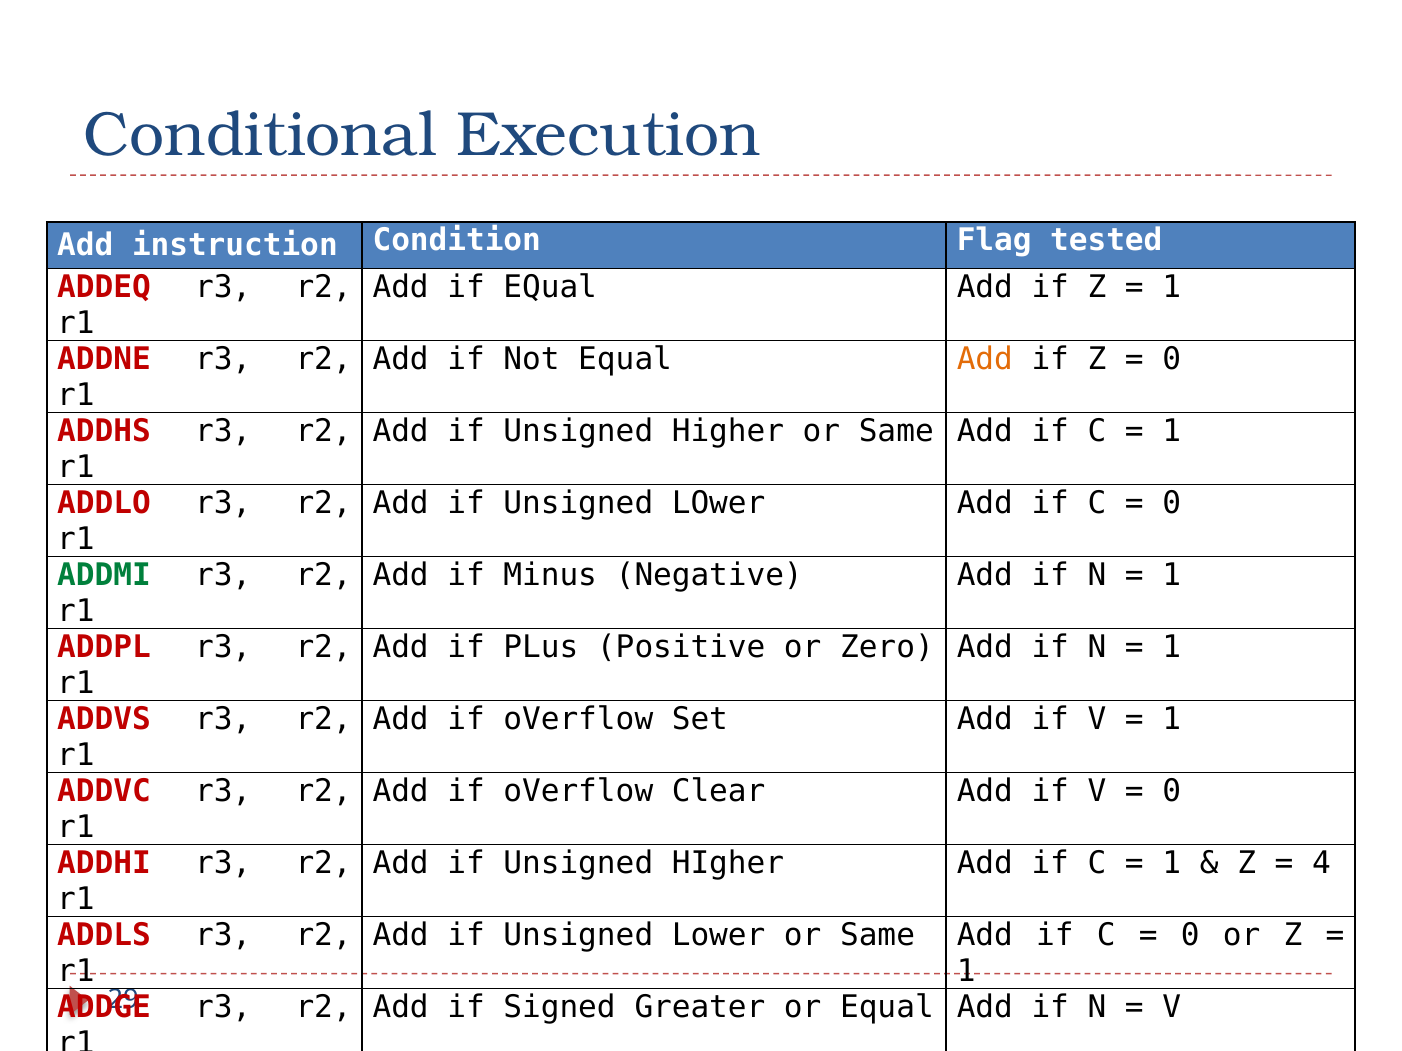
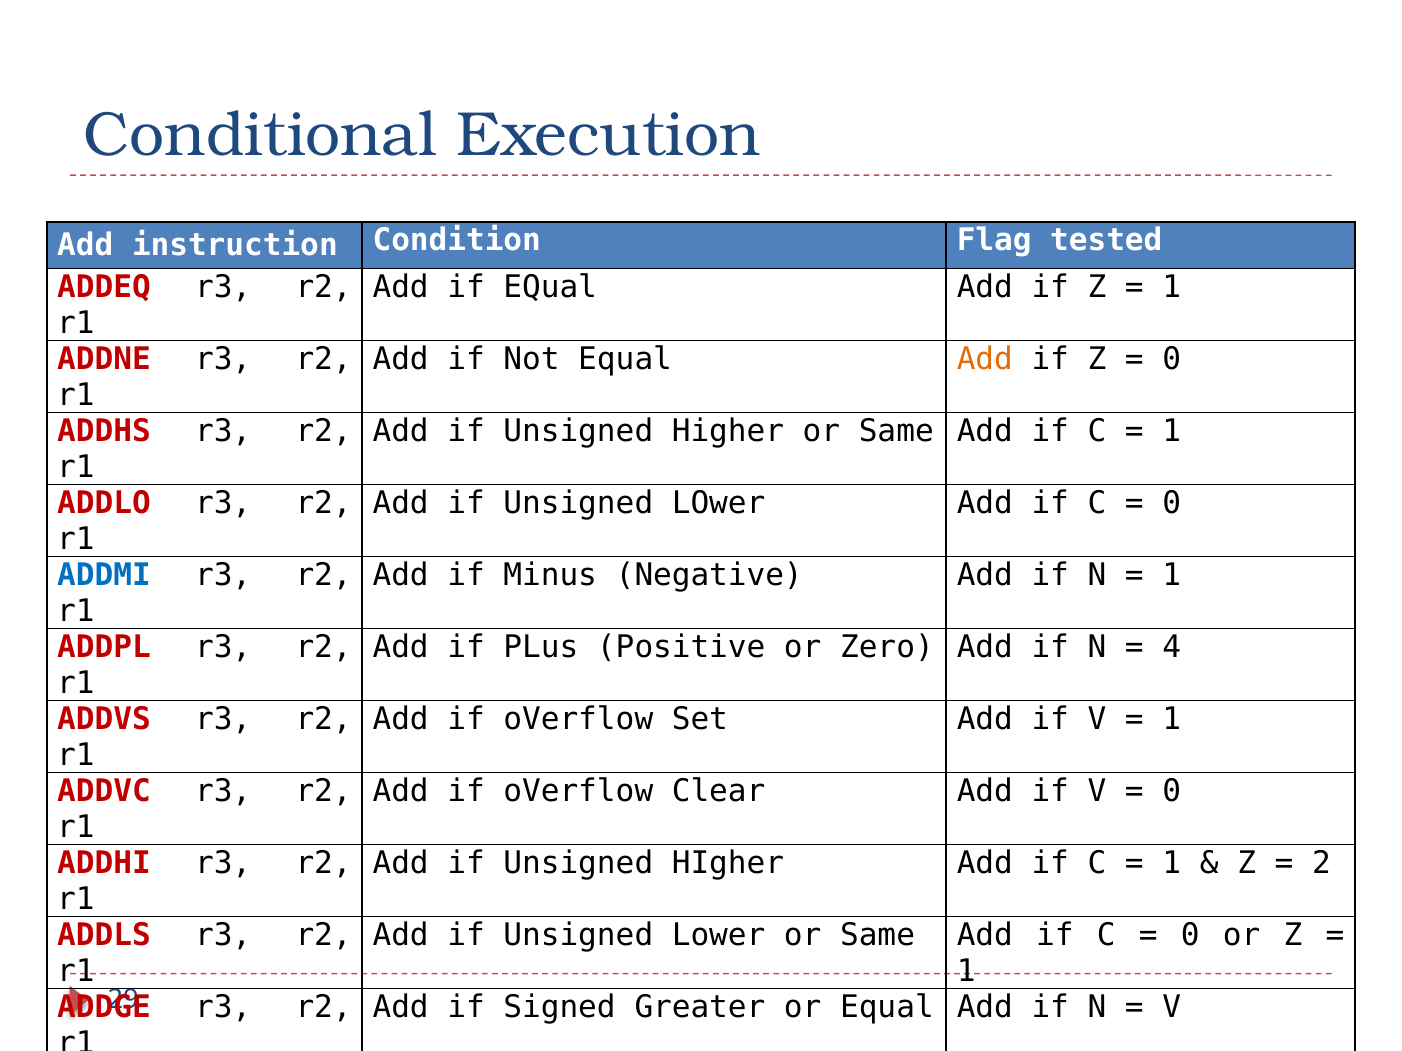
ADDMI colour: green -> blue
1 at (1172, 647): 1 -> 4
4: 4 -> 2
